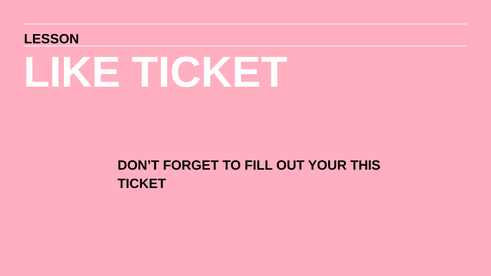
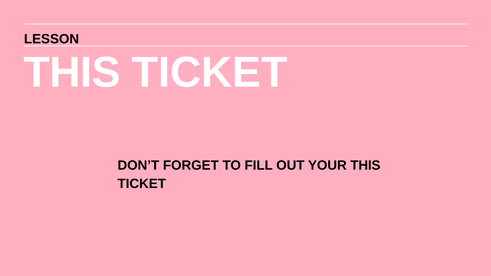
LIKE at (72, 72): LIKE -> THIS
